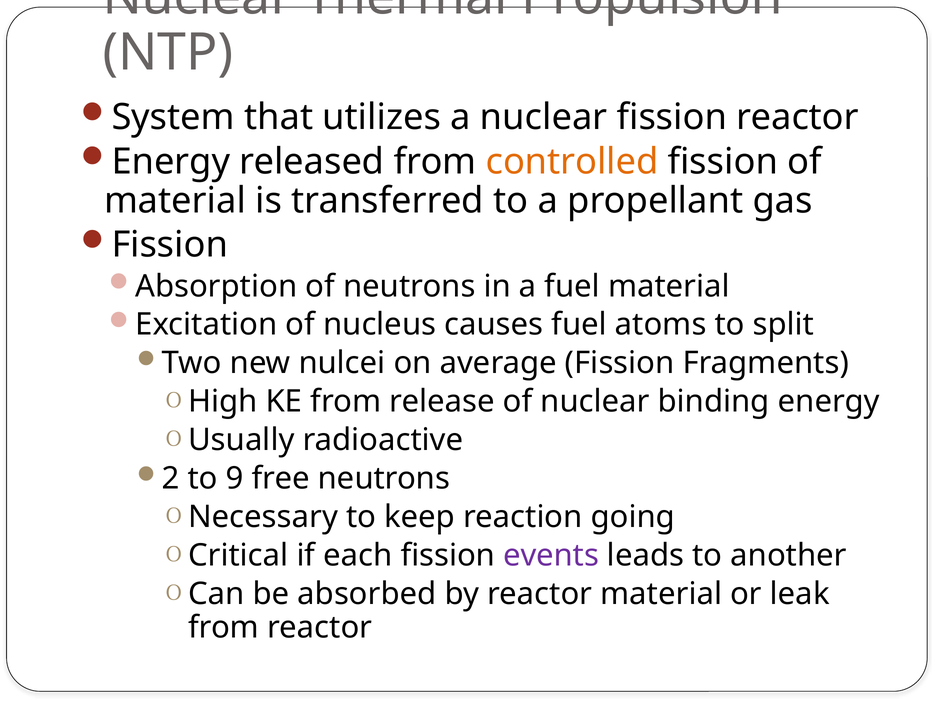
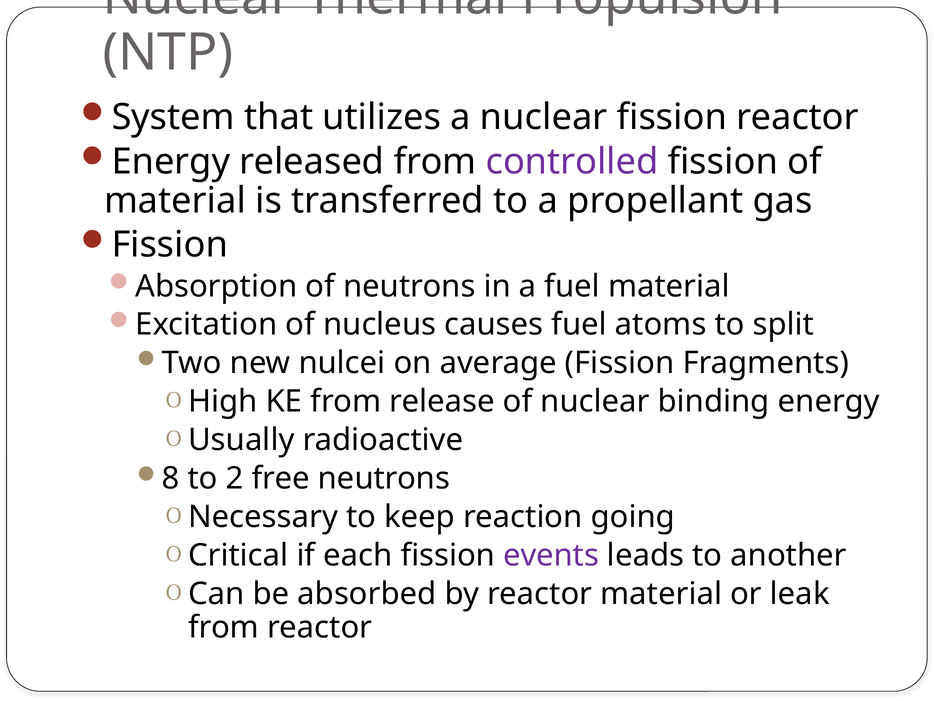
controlled colour: orange -> purple
2: 2 -> 8
9: 9 -> 2
